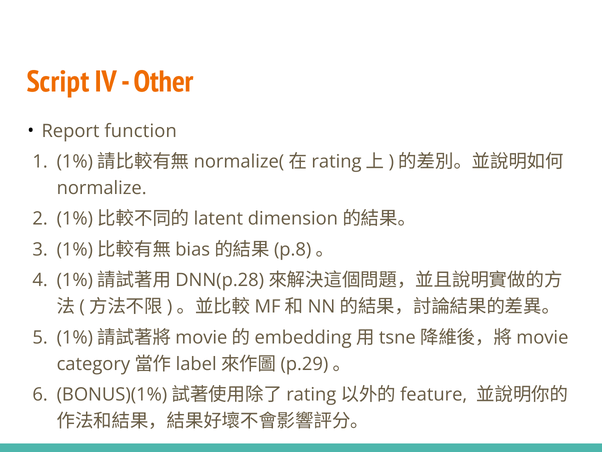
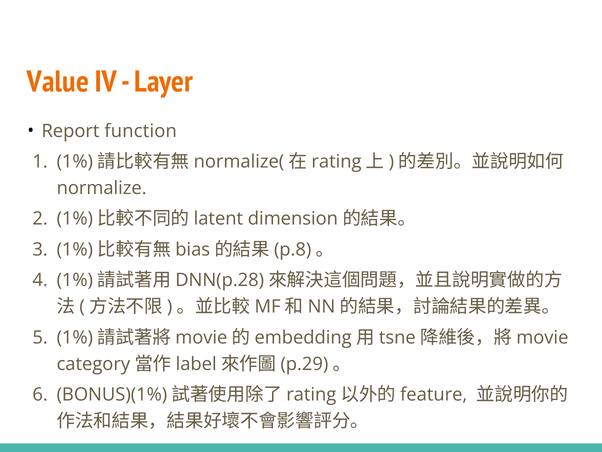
Script: Script -> Value
Other: Other -> Layer
